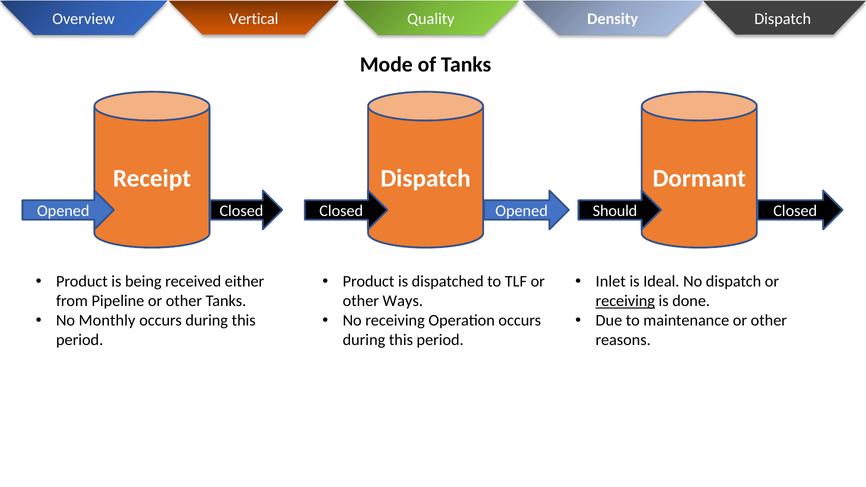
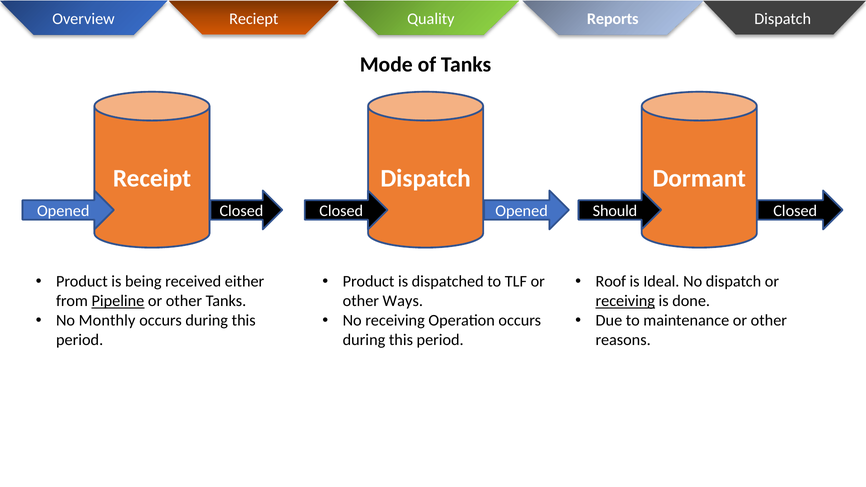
Vertical: Vertical -> Reciept
Density: Density -> Reports
Inlet: Inlet -> Roof
Pipeline underline: none -> present
